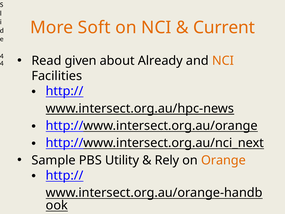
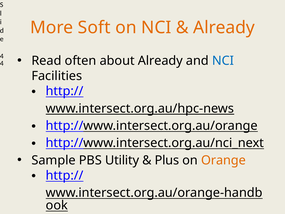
Current at (224, 28): Current -> Already
given: given -> often
NCI at (223, 61) colour: orange -> blue
Rely: Rely -> Plus
